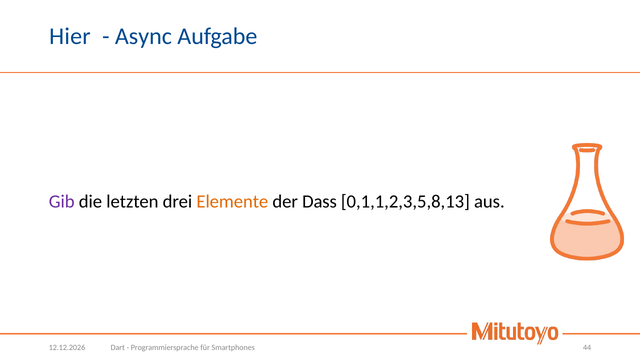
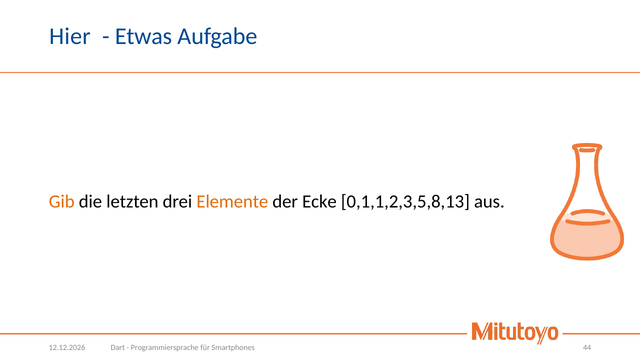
Async: Async -> Etwas
Gib colour: purple -> orange
Dass: Dass -> Ecke
